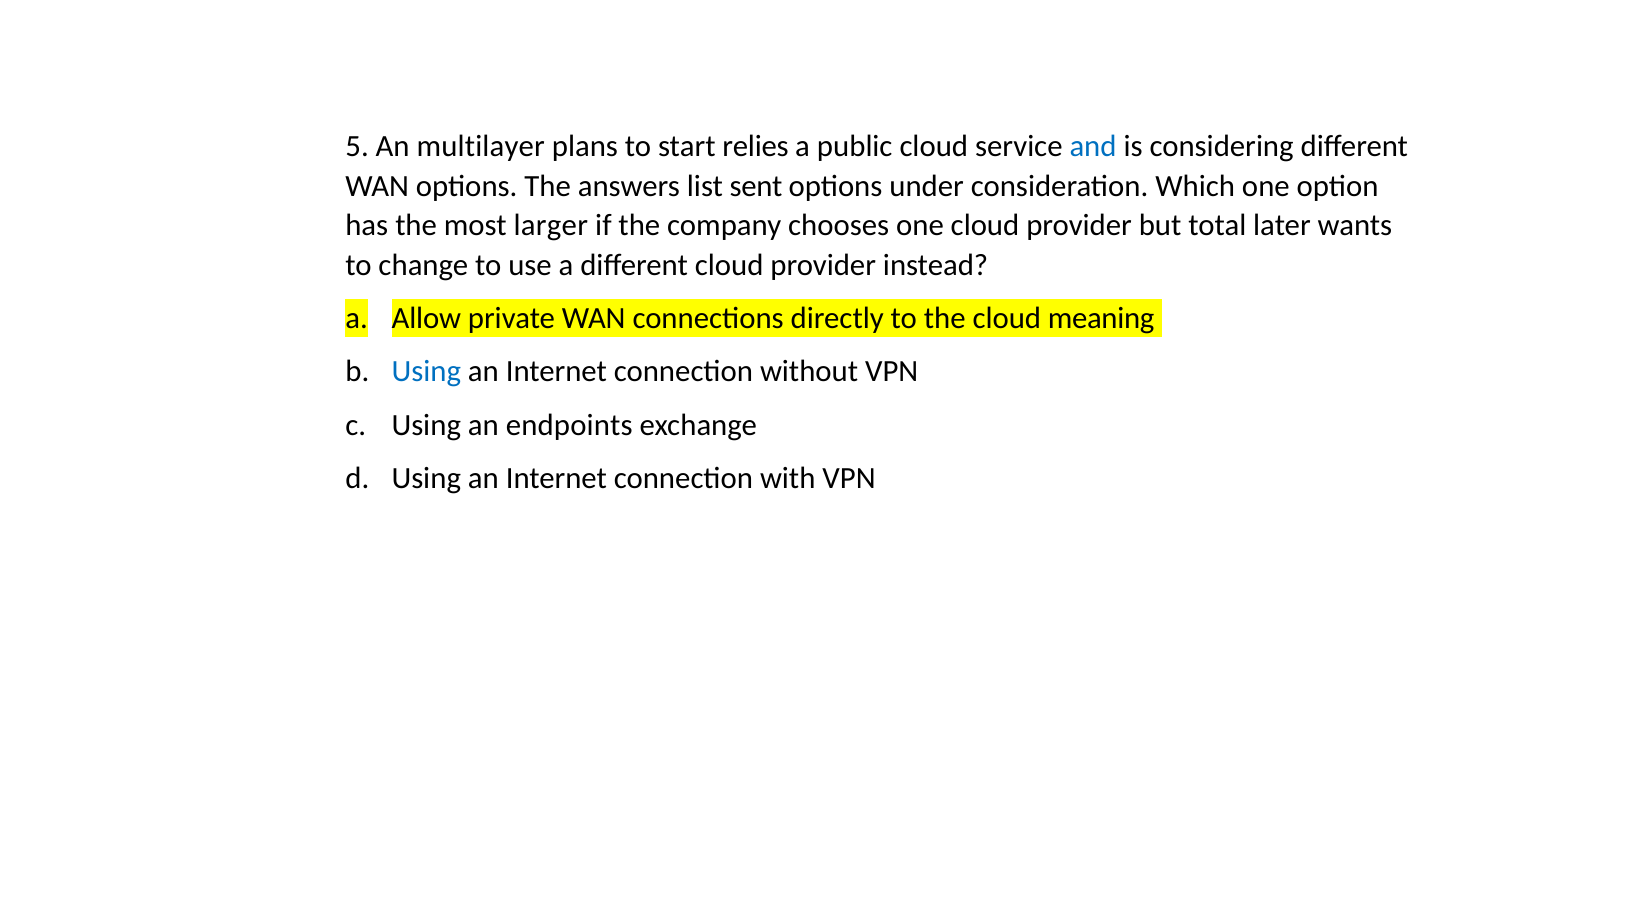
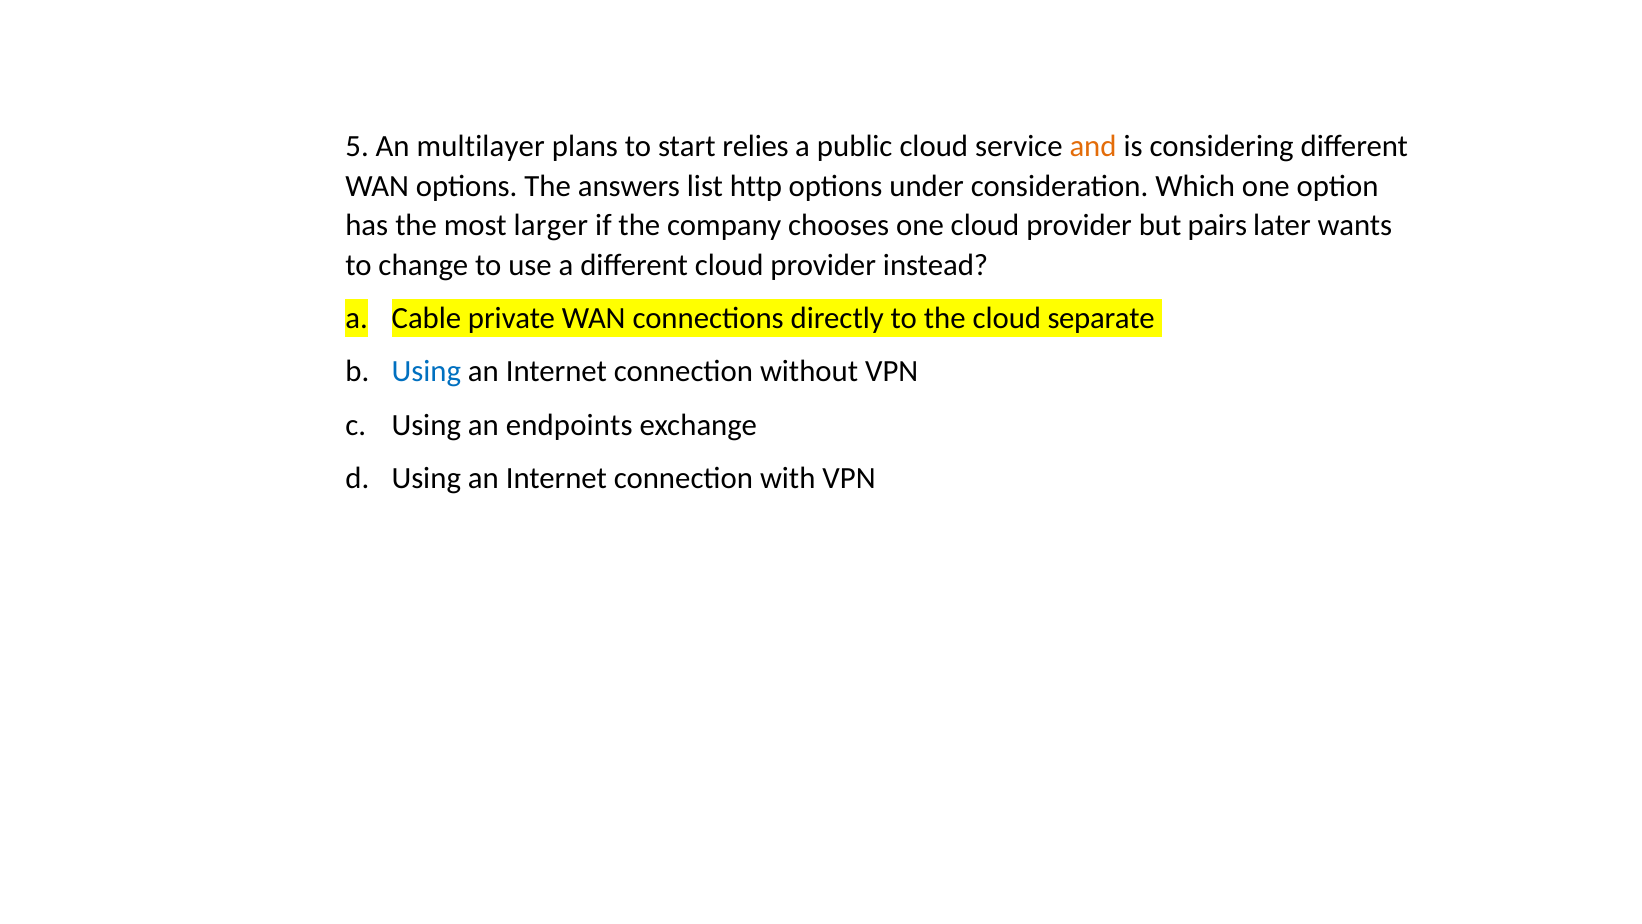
and colour: blue -> orange
sent: sent -> http
total: total -> pairs
Allow: Allow -> Cable
meaning: meaning -> separate
